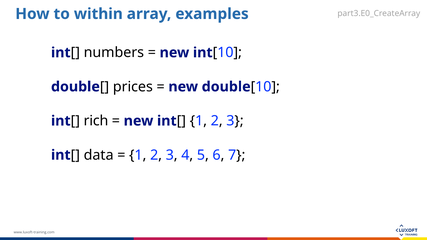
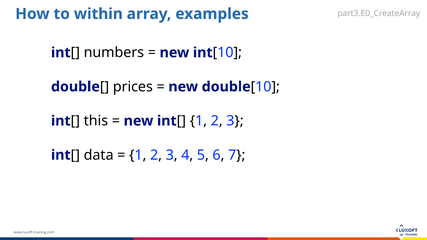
rich: rich -> this
